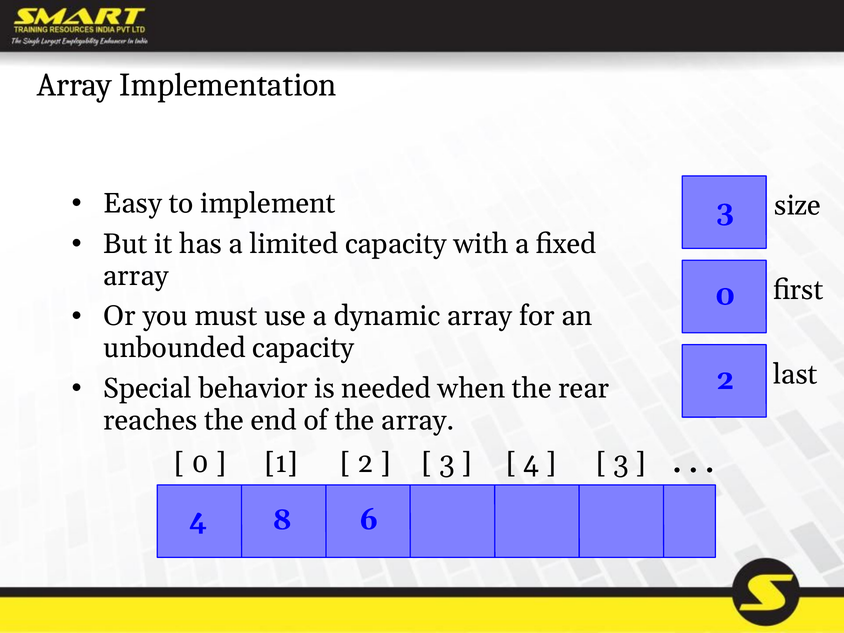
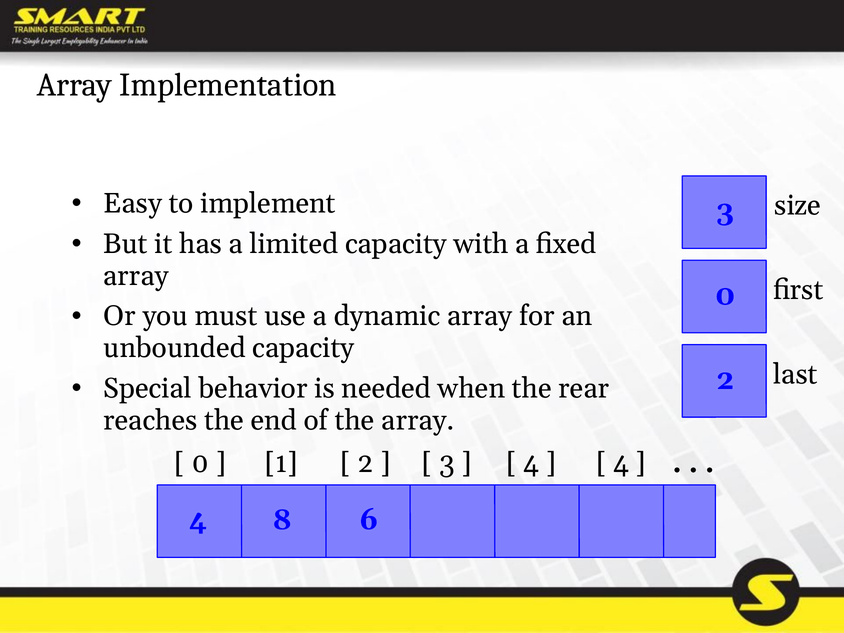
3 at (621, 463): 3 -> 4
